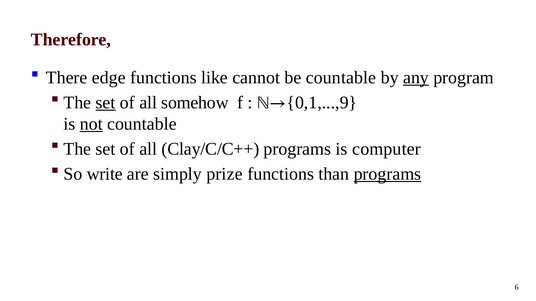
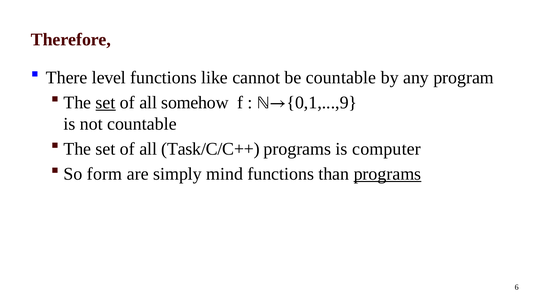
edge: edge -> level
any underline: present -> none
not underline: present -> none
Clay/C/C++: Clay/C/C++ -> Task/C/C++
write: write -> form
prize: prize -> mind
